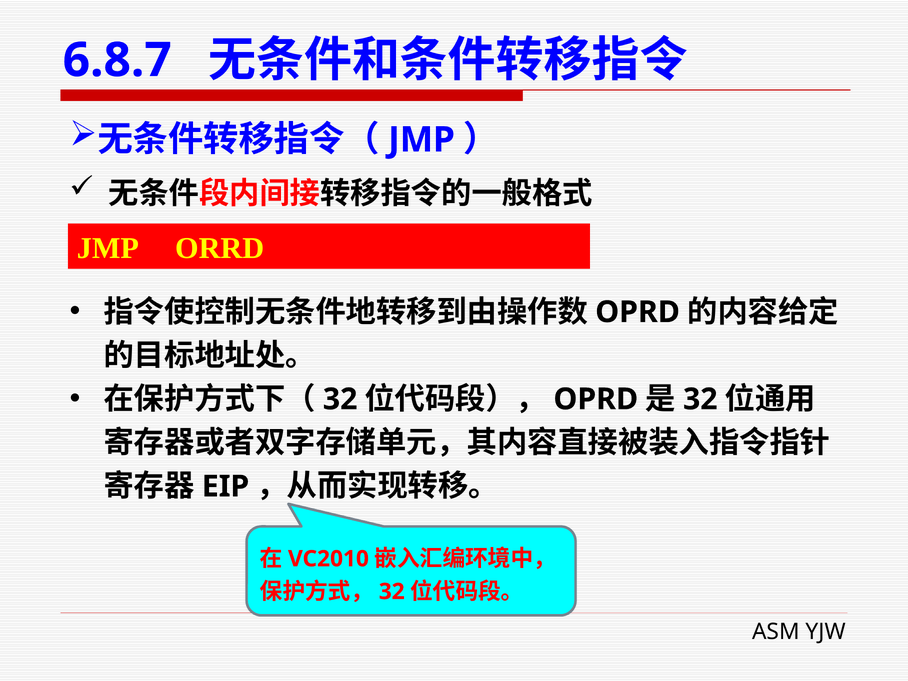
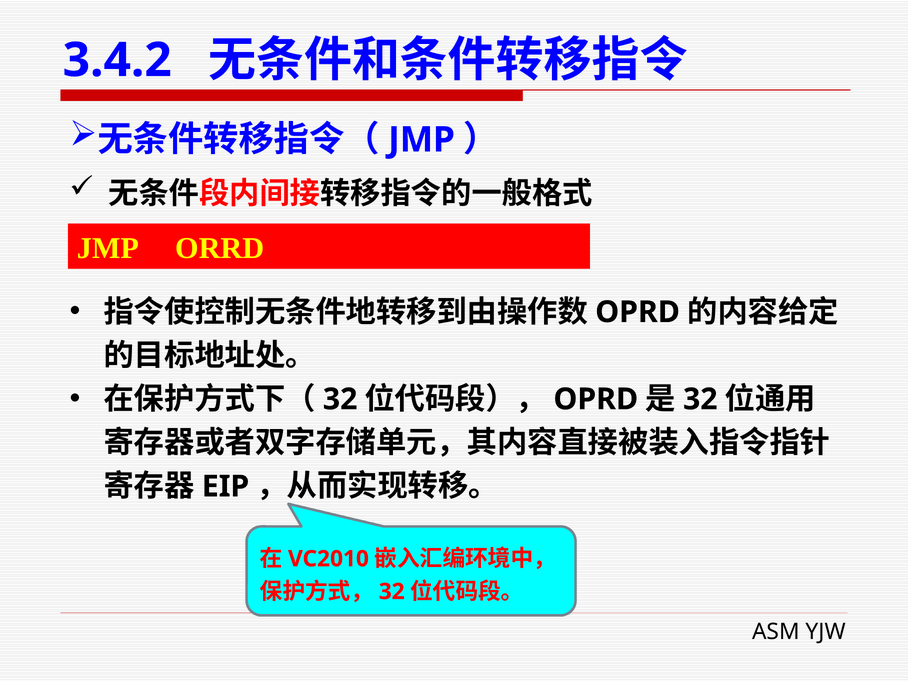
6.8.7: 6.8.7 -> 3.4.2
